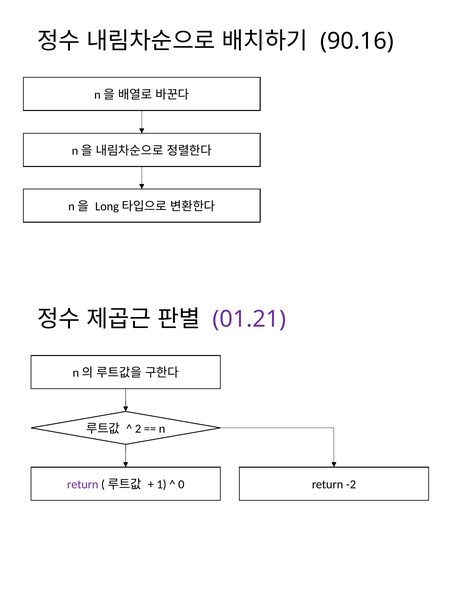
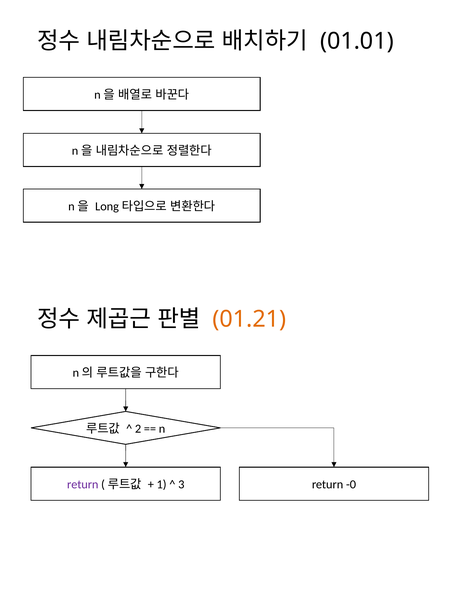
90.16: 90.16 -> 01.01
01.21 colour: purple -> orange
0: 0 -> 3
-2: -2 -> -0
